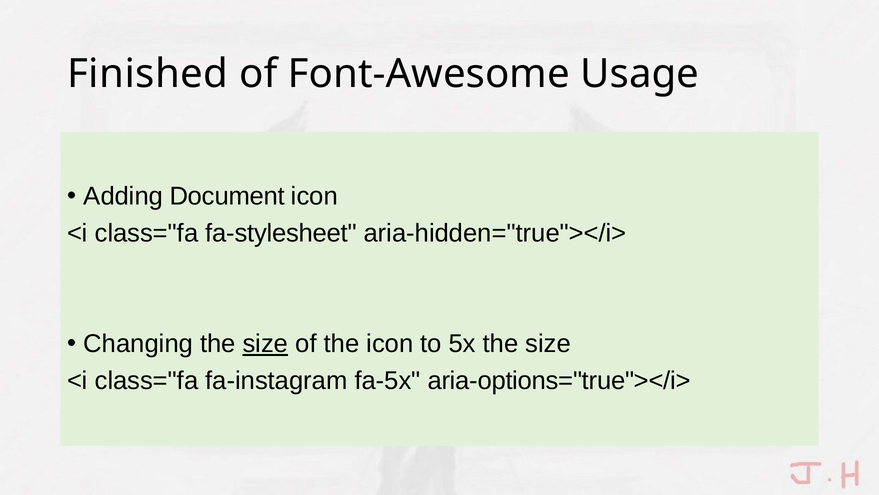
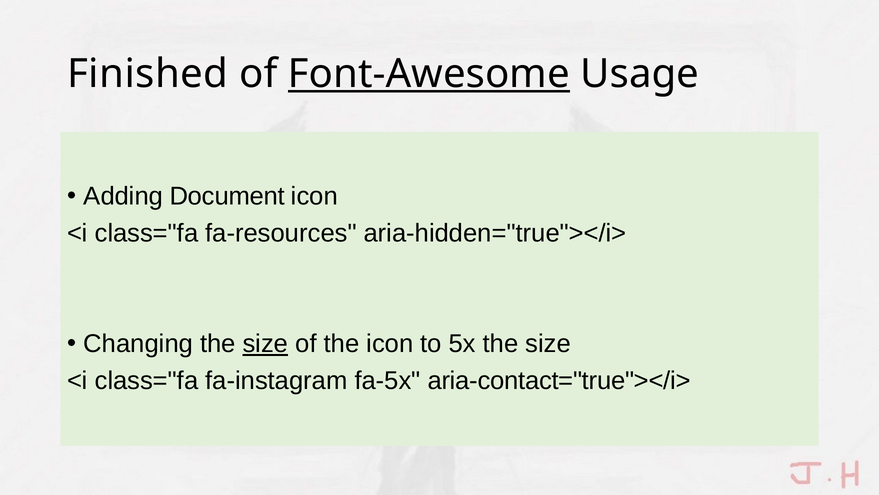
Font-Awesome underline: none -> present
fa-stylesheet: fa-stylesheet -> fa-resources
aria-options="true"></i>: aria-options="true"></i> -> aria-contact="true"></i>
